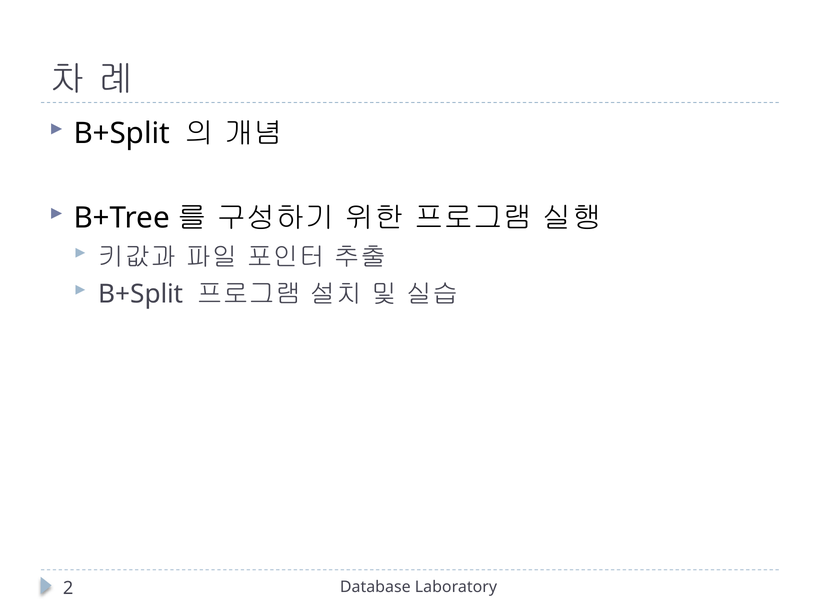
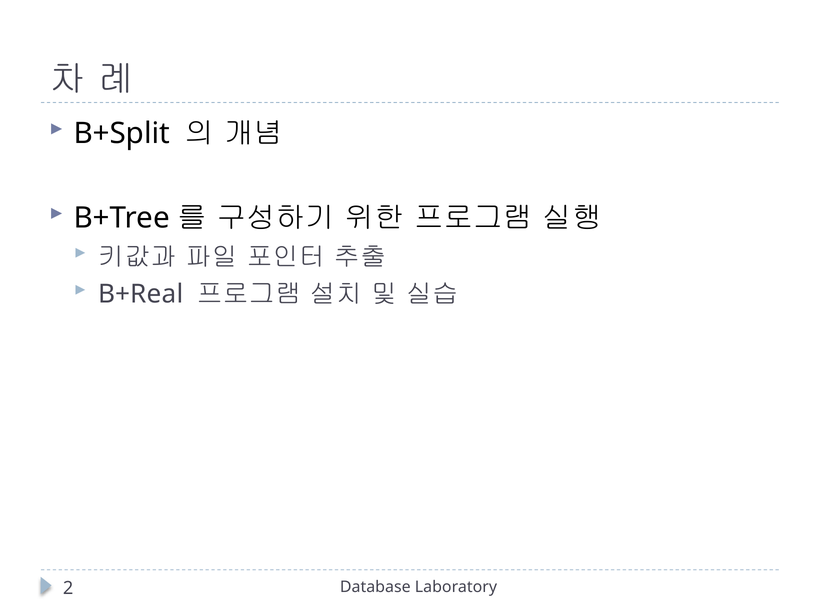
B+Split at (141, 294): B+Split -> B+Real
